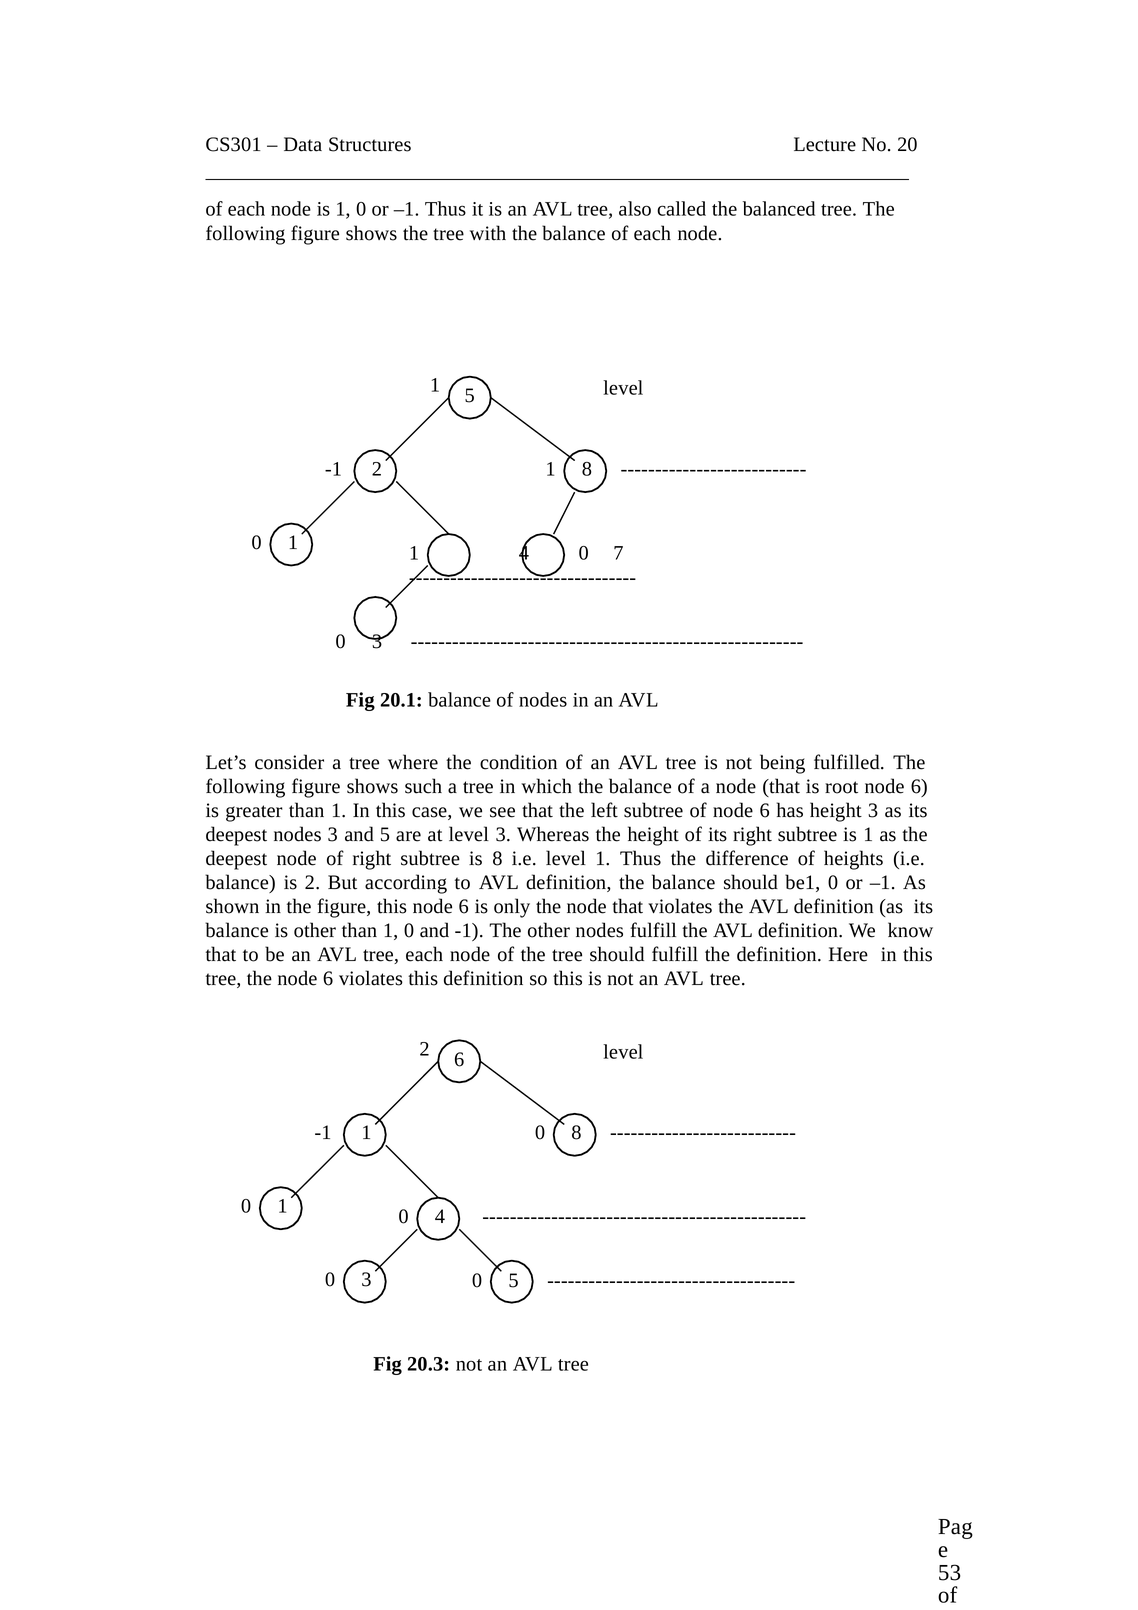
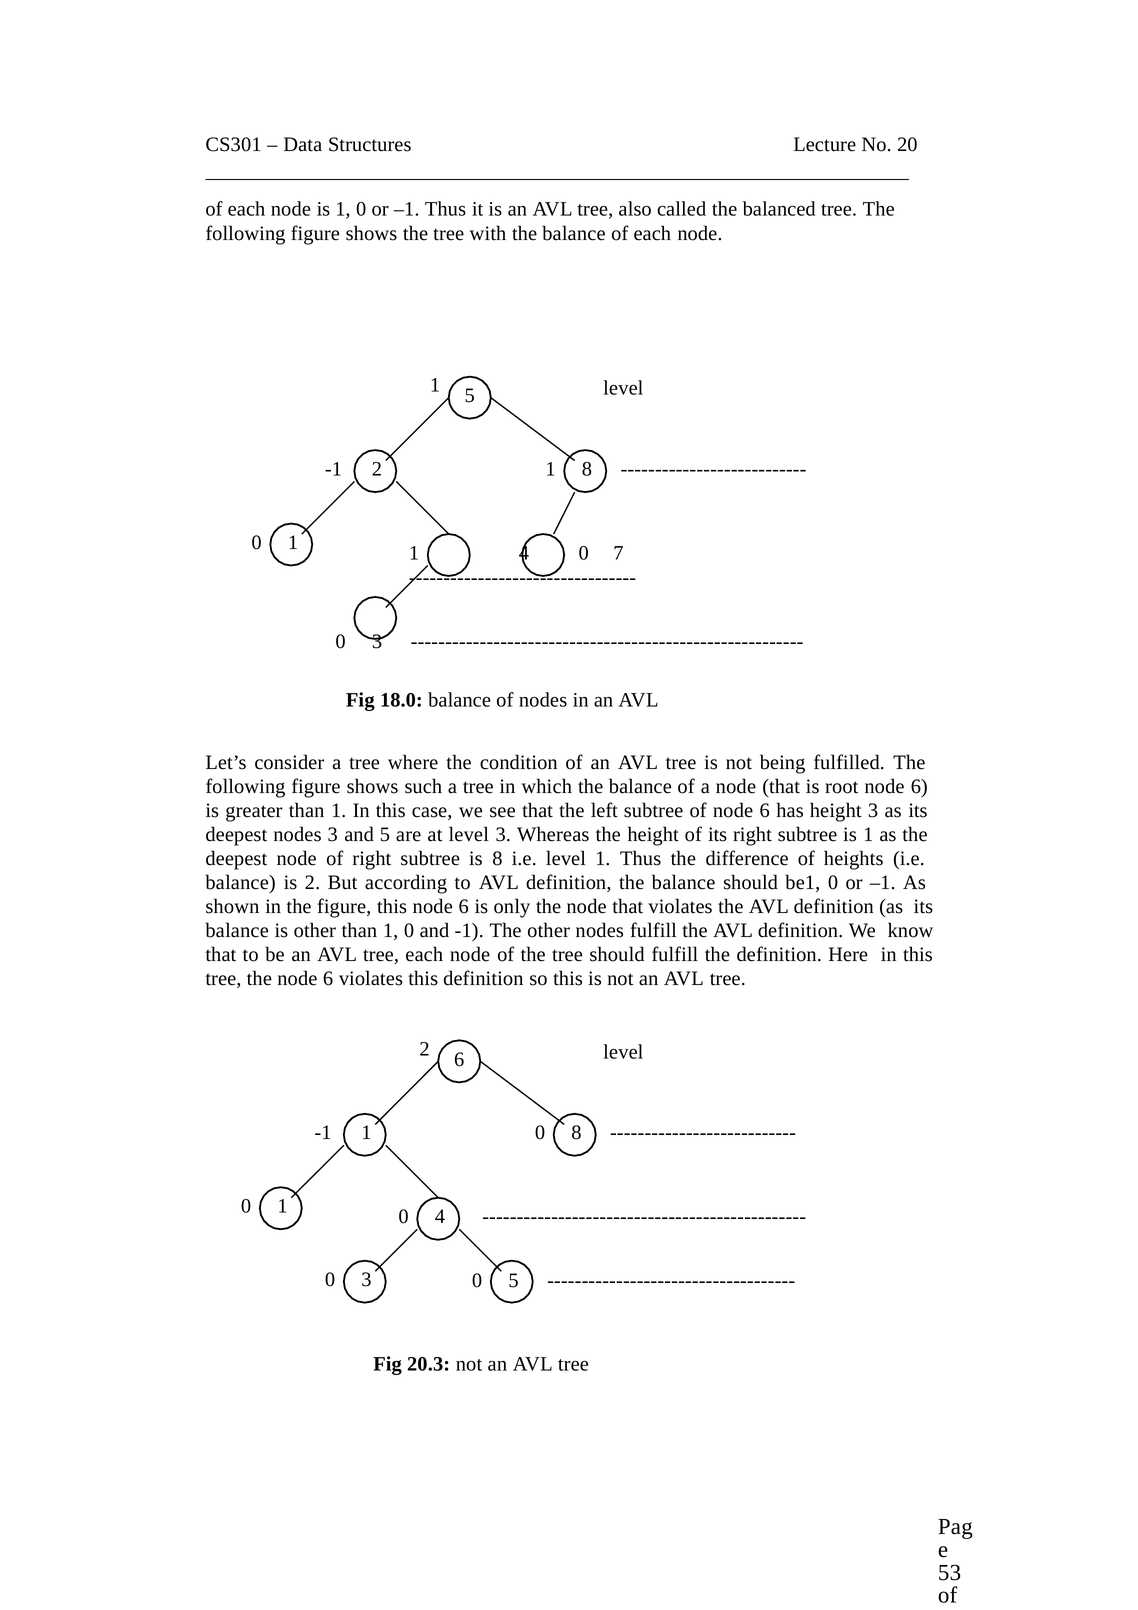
20.1: 20.1 -> 18.0
